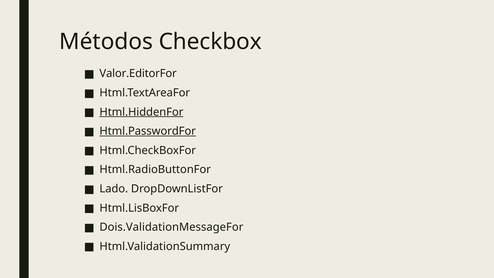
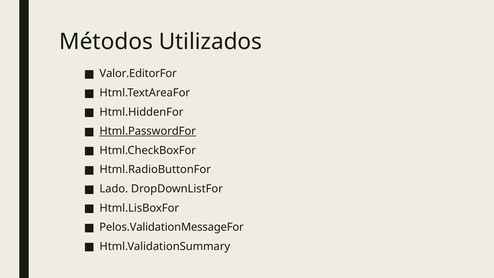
Checkbox: Checkbox -> Utilizados
Html.HiddenFor underline: present -> none
Dois.ValidationMessageFor: Dois.ValidationMessageFor -> Pelos.ValidationMessageFor
